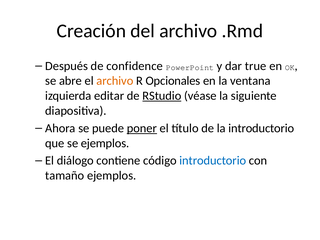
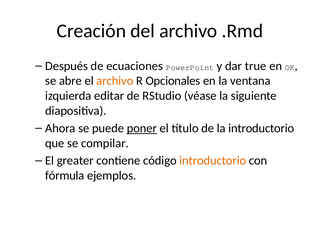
confidence: confidence -> ecuaciones
RStudio underline: present -> none
se ejemplos: ejemplos -> compilar
diálogo: diálogo -> greater
introductorio at (213, 161) colour: blue -> orange
tamaño: tamaño -> fórmula
